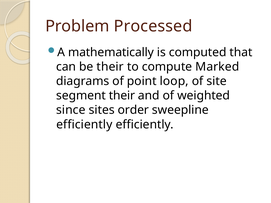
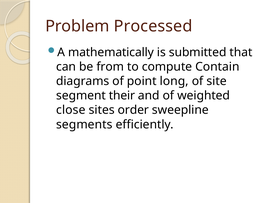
computed: computed -> submitted
be their: their -> from
Marked: Marked -> Contain
loop: loop -> long
since: since -> close
efficiently at (84, 125): efficiently -> segments
